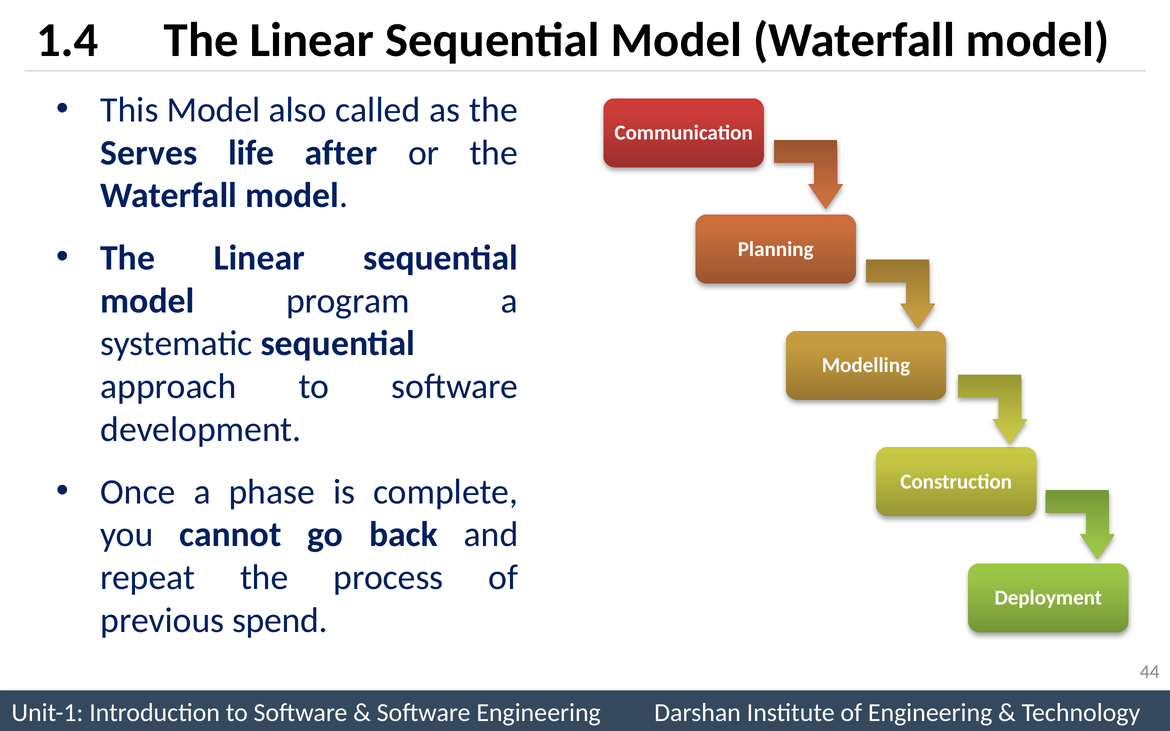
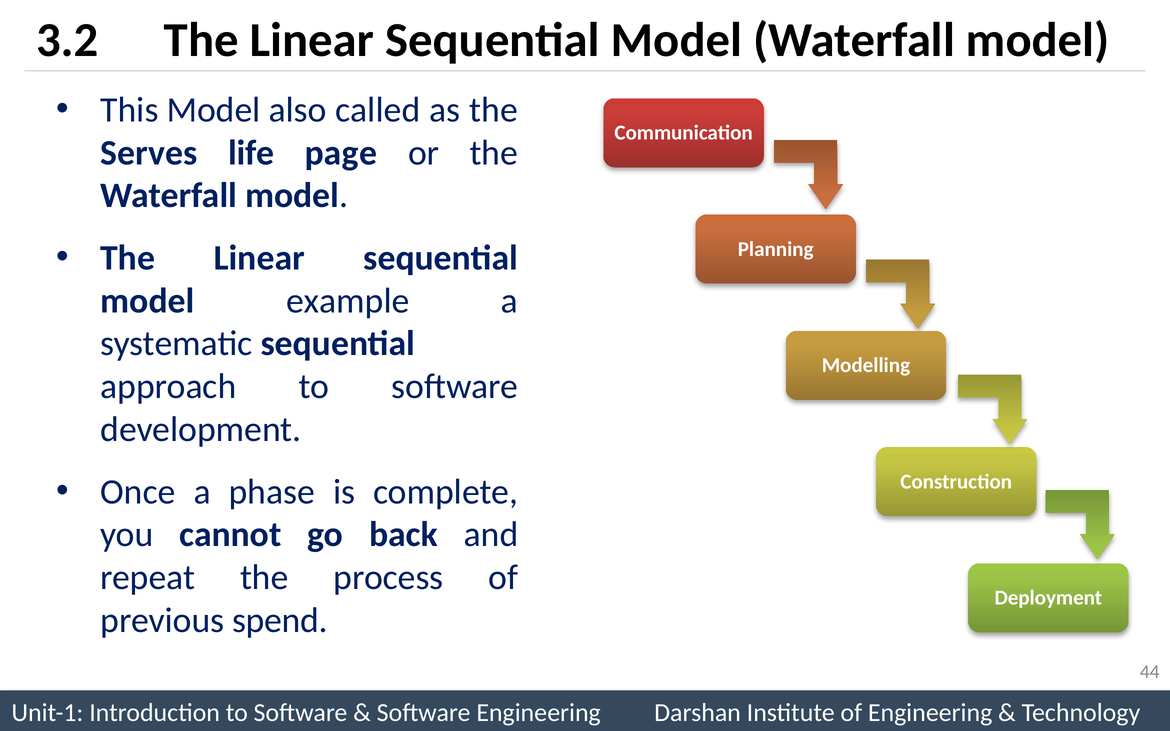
1.4: 1.4 -> 3.2
after: after -> page
program: program -> example
